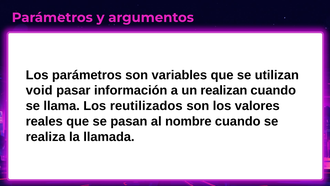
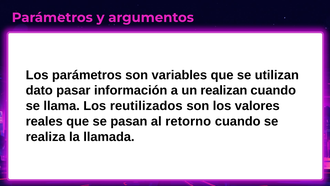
void: void -> dato
nombre: nombre -> retorno
